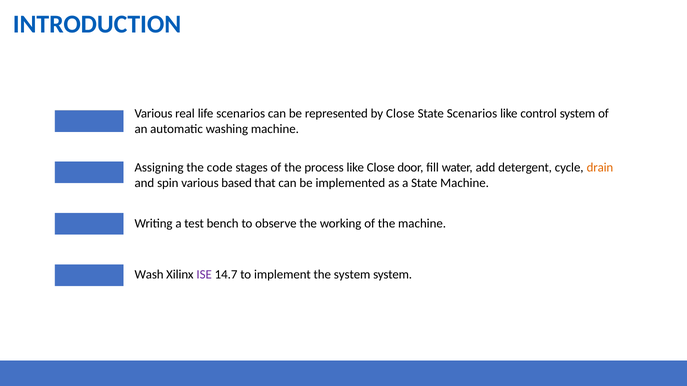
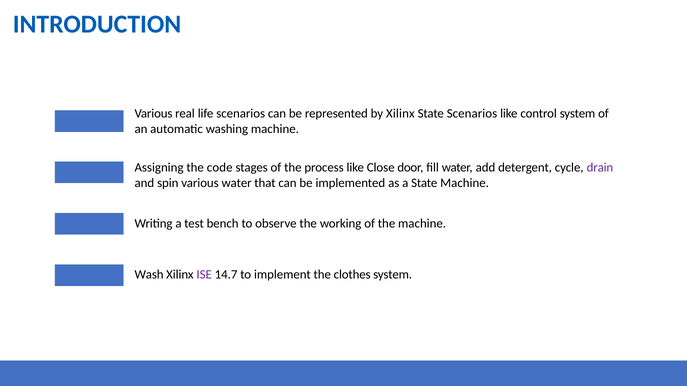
by Close: Close -> Xilinx
drain colour: orange -> purple
various based: based -> water
the system: system -> clothes
